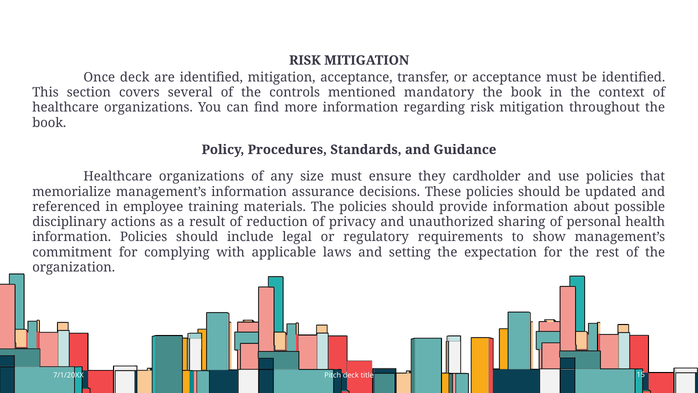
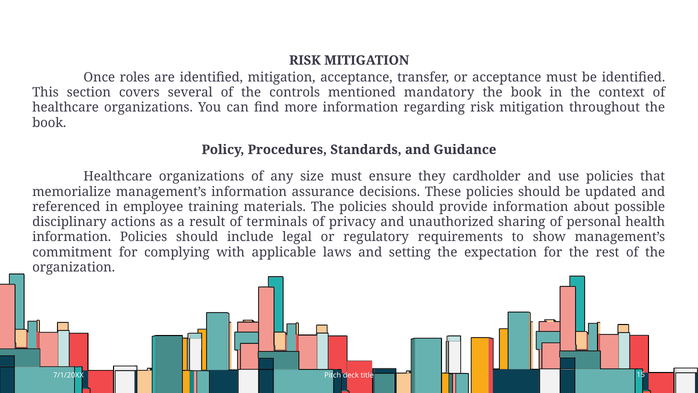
Once deck: deck -> roles
reduction: reduction -> terminals
